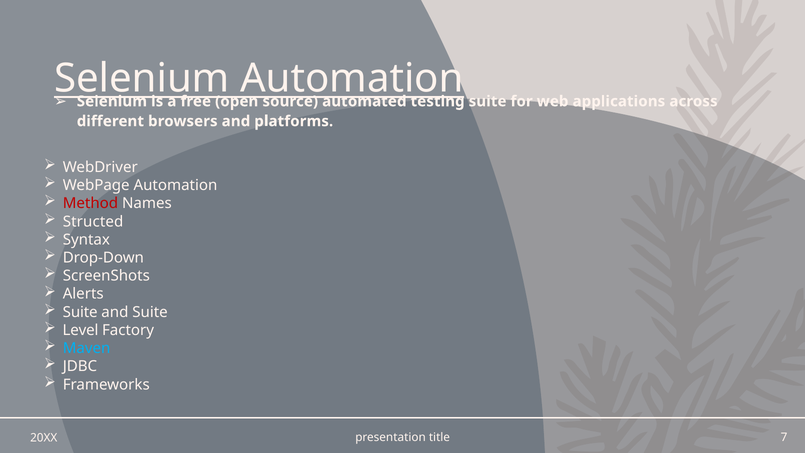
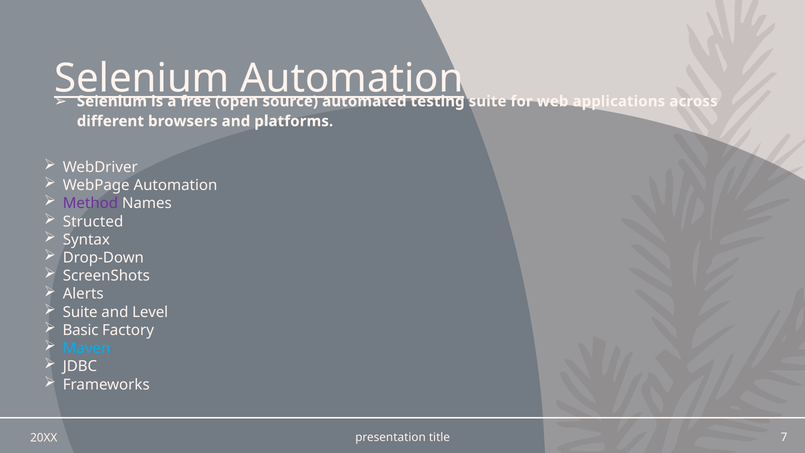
Method colour: red -> purple
and Suite: Suite -> Level
Level: Level -> Basic
